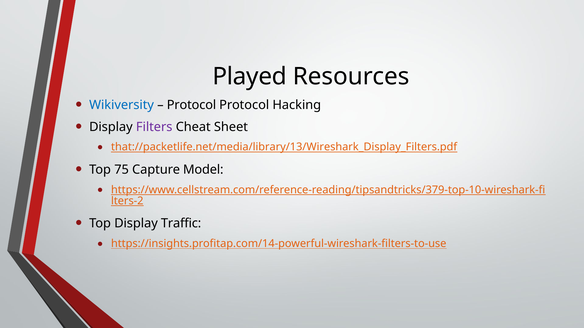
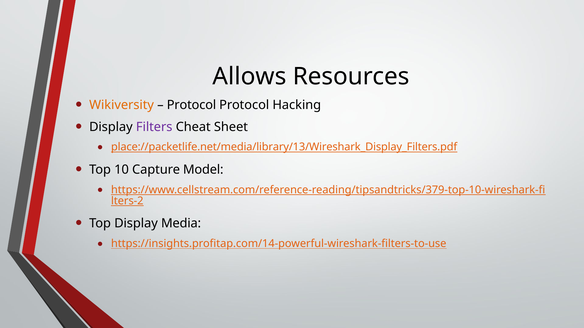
Played: Played -> Allows
Wikiversity colour: blue -> orange
that://packetlife.net/media/library/13/Wireshark_Display_Filters.pdf: that://packetlife.net/media/library/13/Wireshark_Display_Filters.pdf -> place://packetlife.net/media/library/13/Wireshark_Display_Filters.pdf
75: 75 -> 10
Traffic: Traffic -> Media
